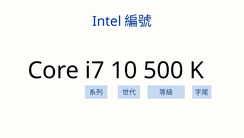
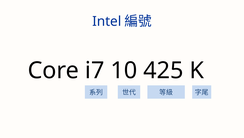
500: 500 -> 425
